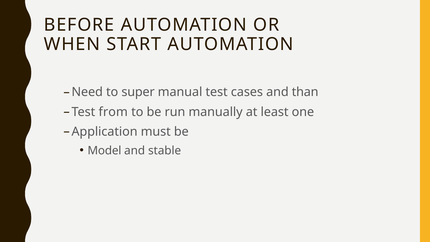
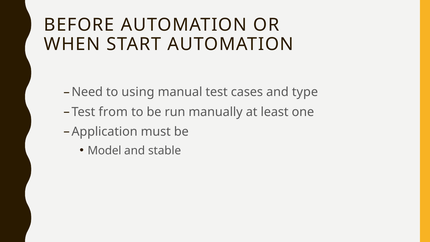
super: super -> using
than: than -> type
